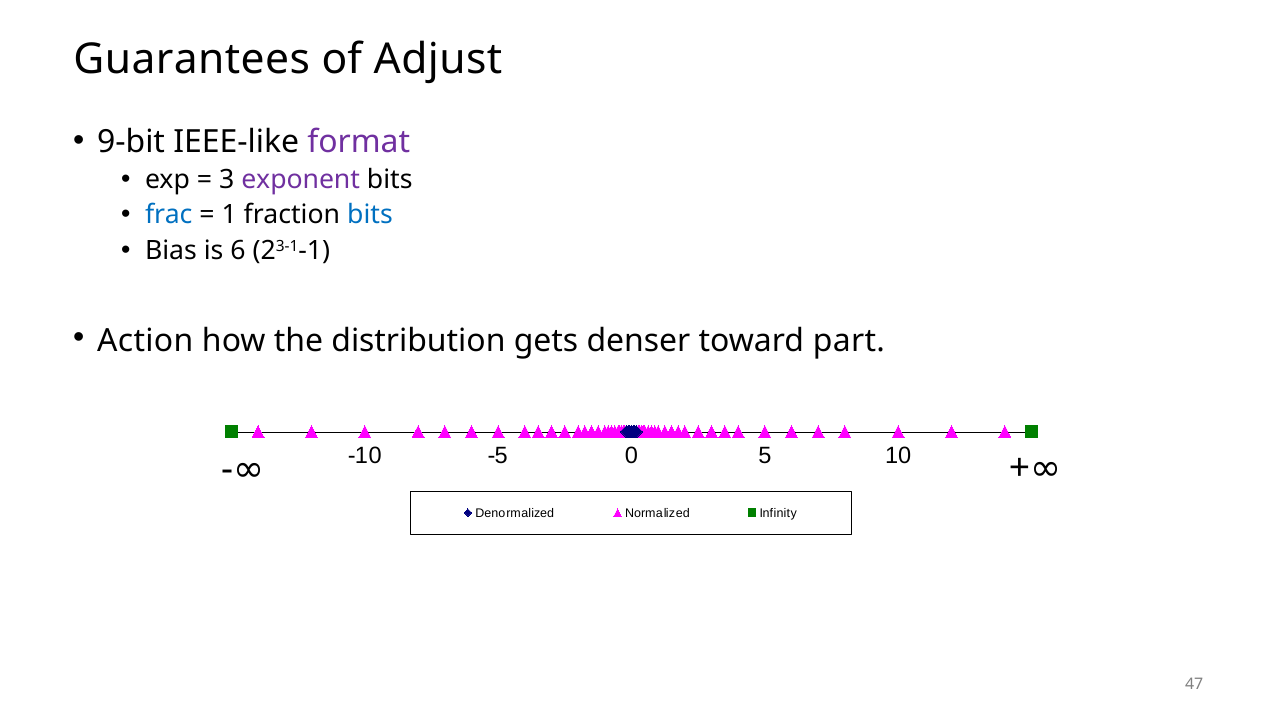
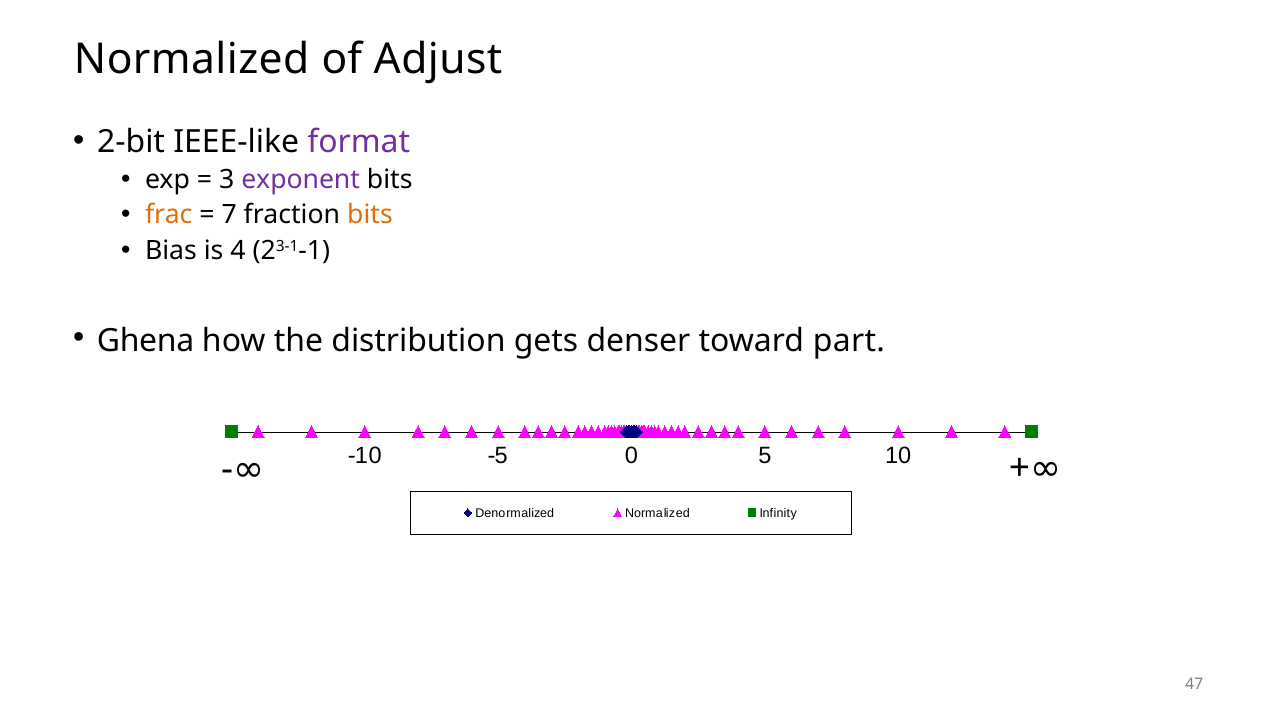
Guarantees at (192, 60): Guarantees -> Normalized
9-bit: 9-bit -> 2-bit
frac colour: blue -> orange
1: 1 -> 7
bits at (370, 215) colour: blue -> orange
6: 6 -> 4
Action: Action -> Ghena
